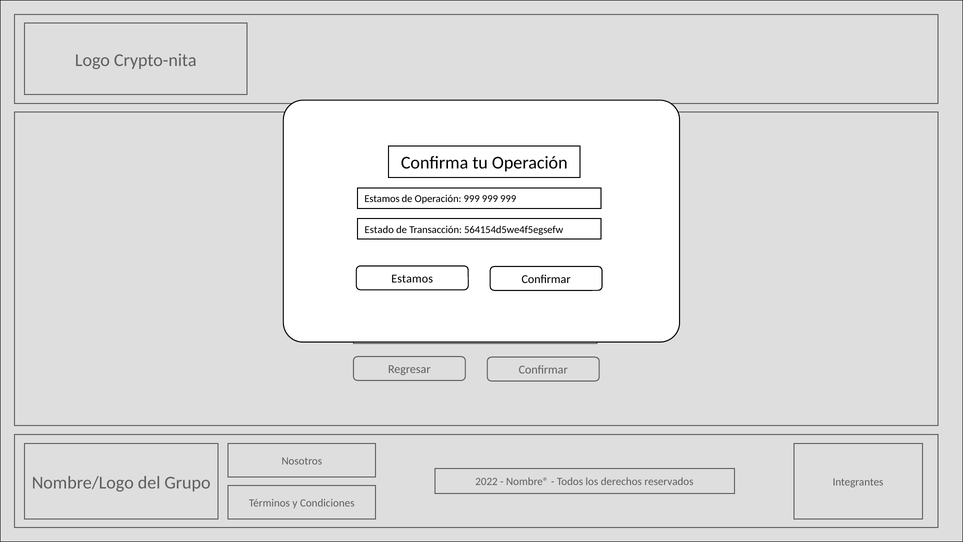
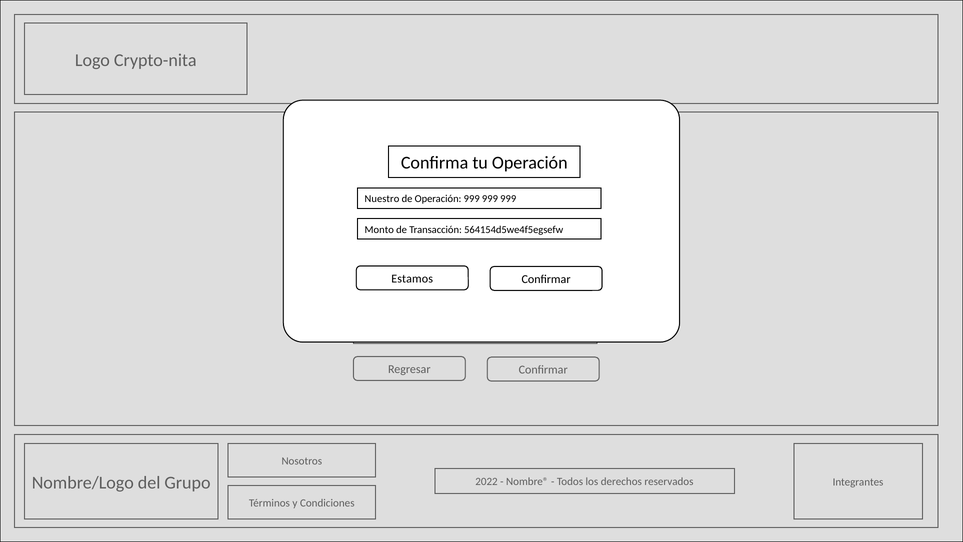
Estamos at (382, 199): Estamos -> Nuestro
Estado: Estado -> Monto
